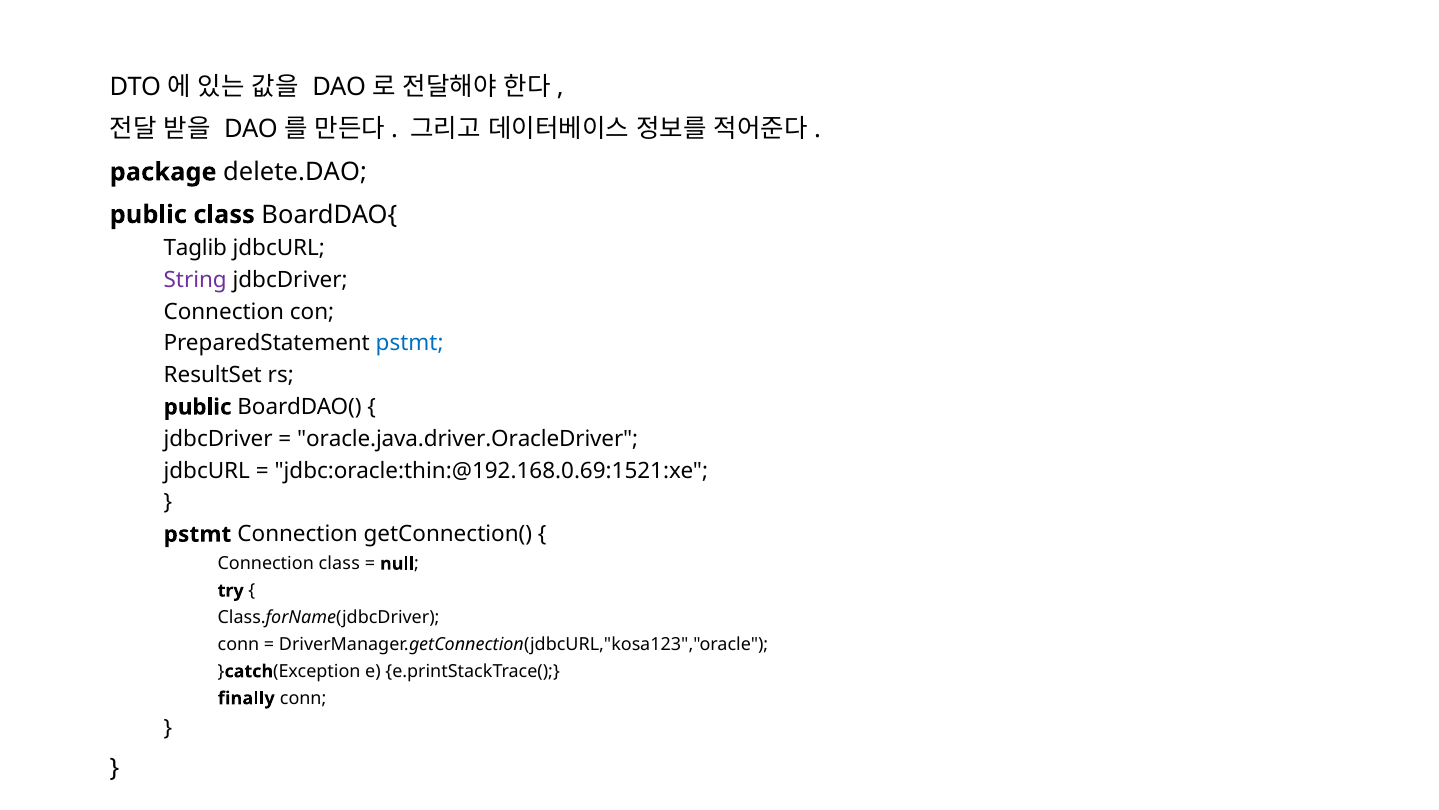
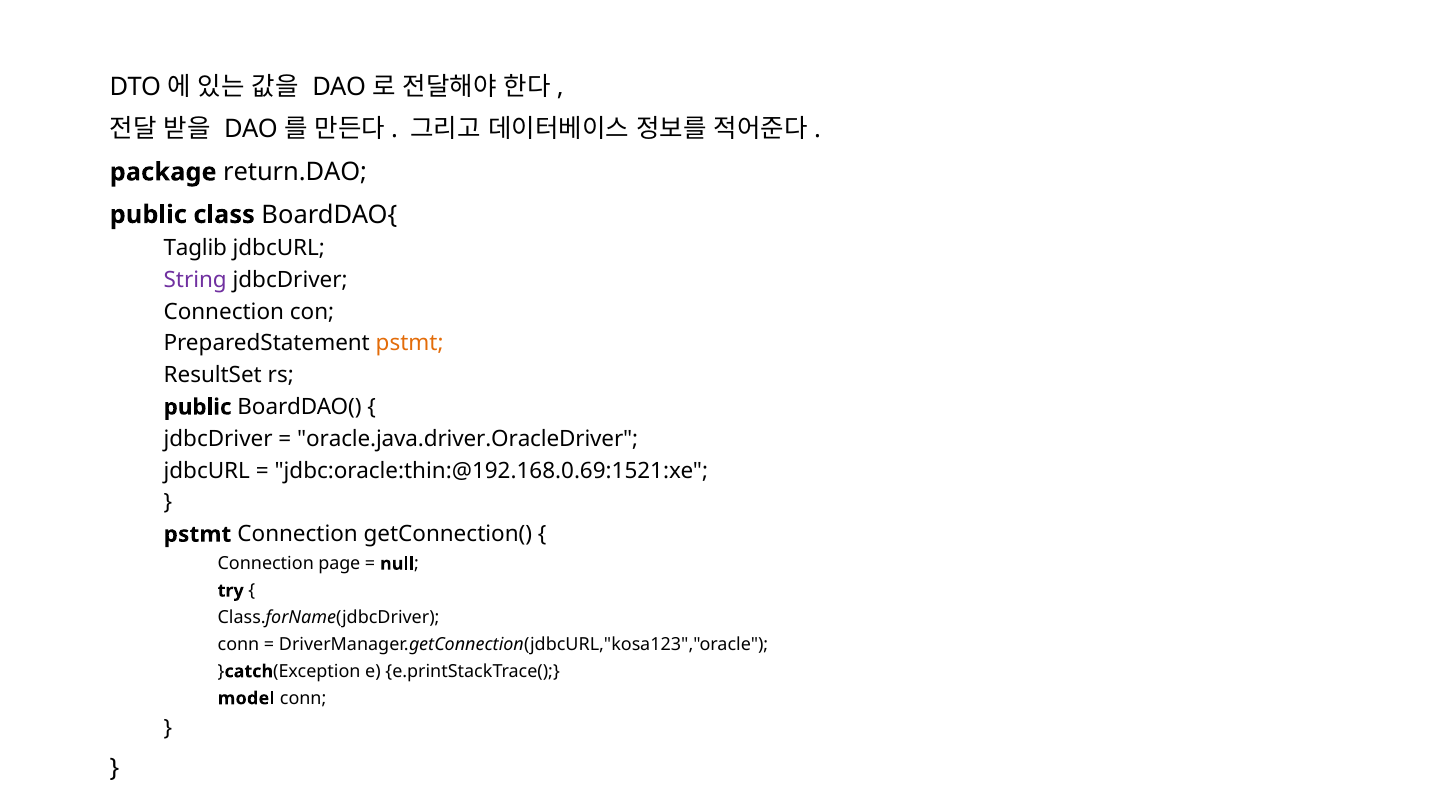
delete.DAO: delete.DAO -> return.DAO
pstmt at (410, 343) colour: blue -> orange
Connection class: class -> page
finally: finally -> model
